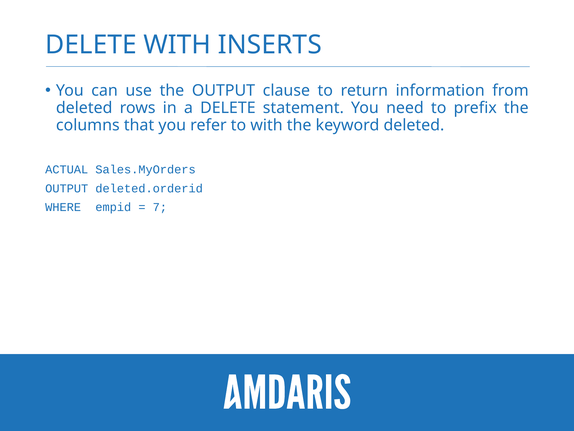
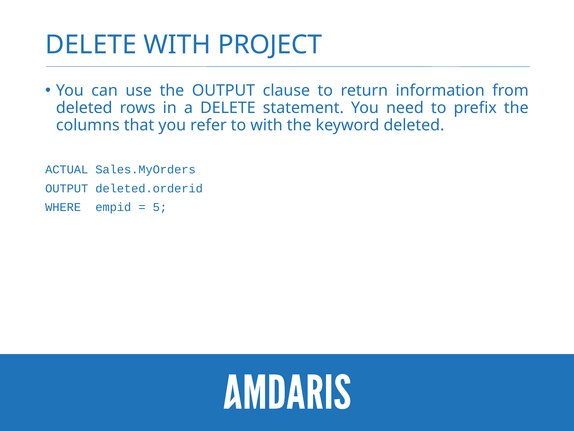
INSERTS: INSERTS -> PROJECT
7: 7 -> 5
